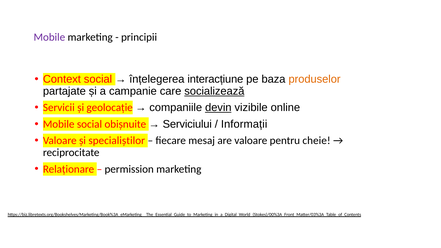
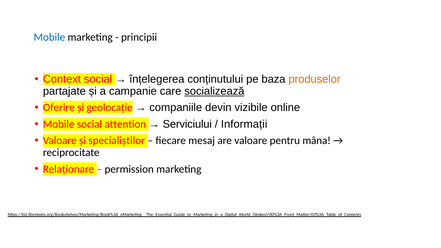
Mobile at (49, 37) colour: purple -> blue
interacțiune: interacțiune -> conținutului
Servicii: Servicii -> Oferire
devin underline: present -> none
obișnuite: obișnuite -> attention
cheie: cheie -> mâna
